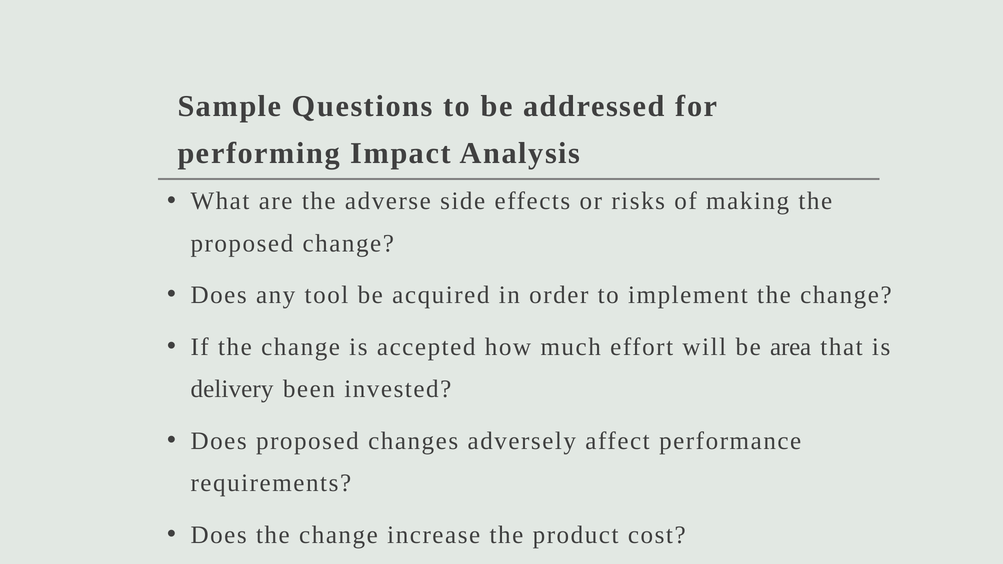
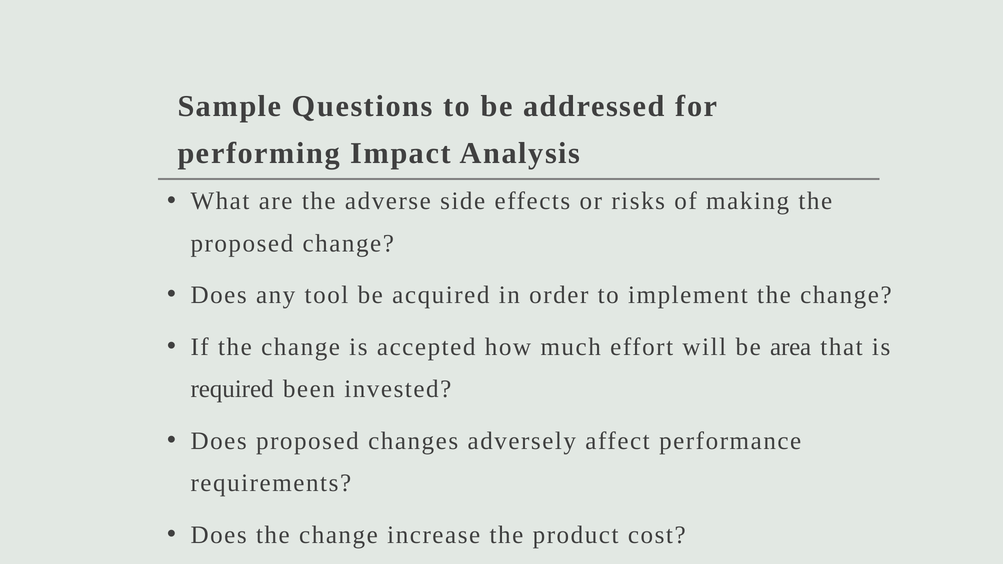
delivery: delivery -> required
